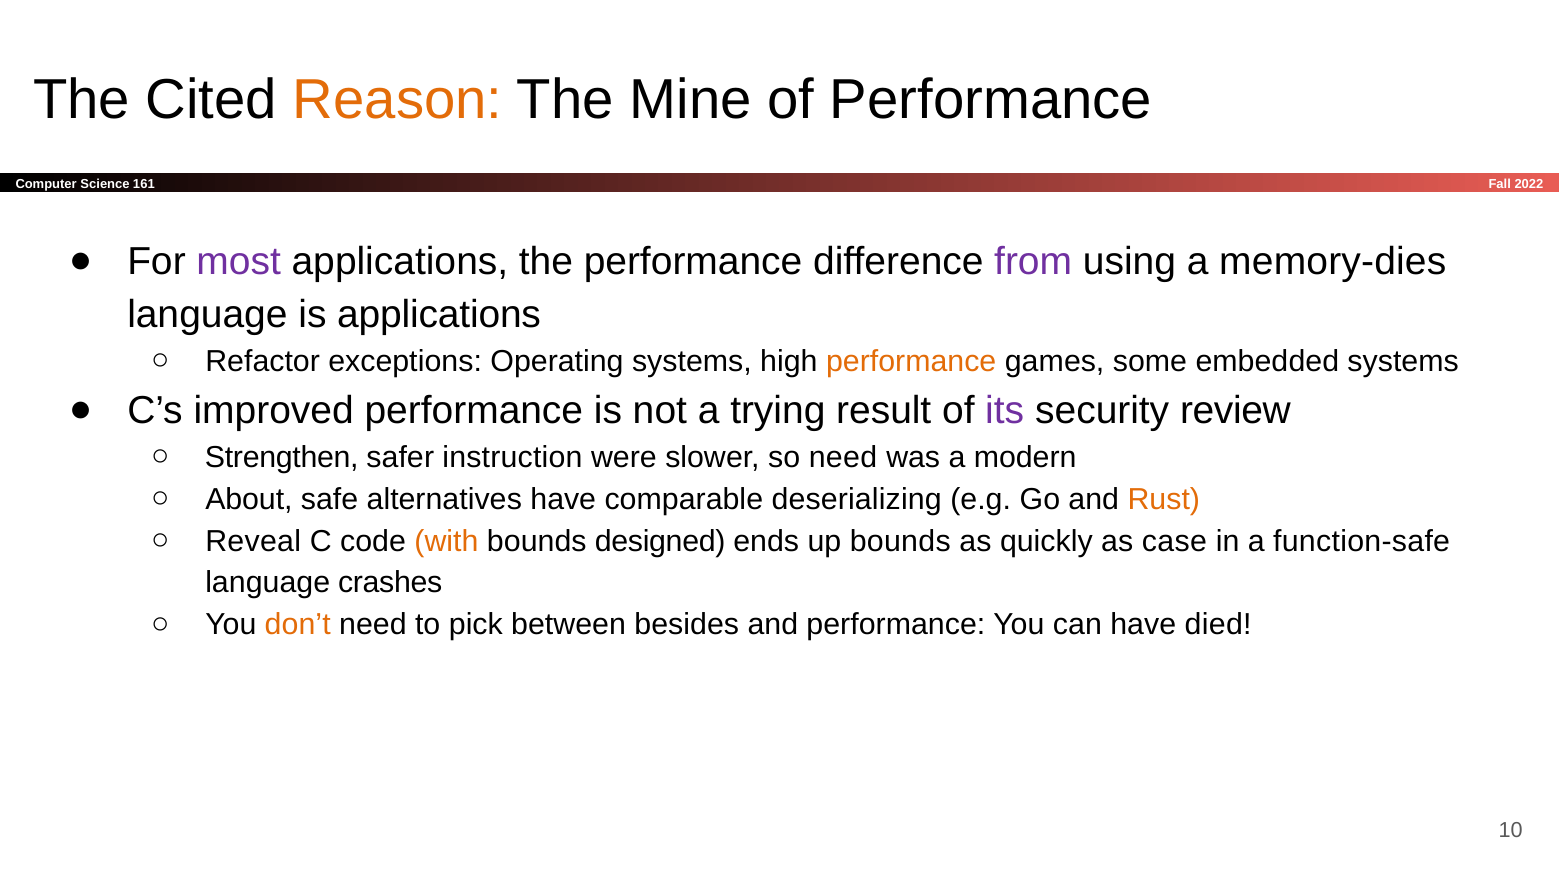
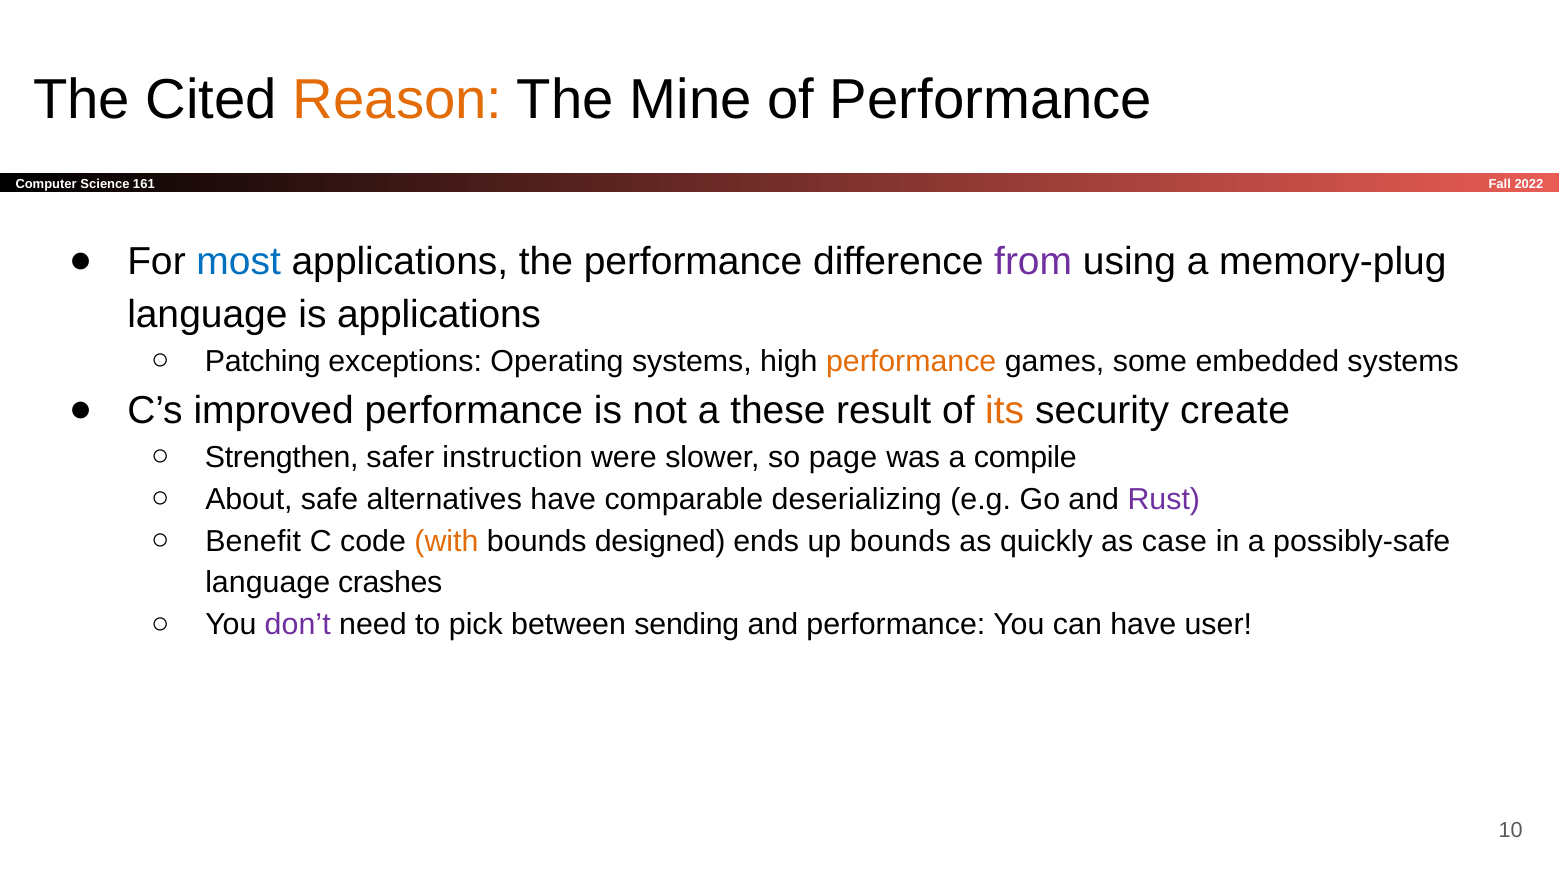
most colour: purple -> blue
memory-dies: memory-dies -> memory-plug
Refactor: Refactor -> Patching
trying: trying -> these
its colour: purple -> orange
review: review -> create
so need: need -> page
modern: modern -> compile
Rust colour: orange -> purple
Reveal: Reveal -> Benefit
function-safe: function-safe -> possibly-safe
don’t colour: orange -> purple
besides: besides -> sending
died: died -> user
